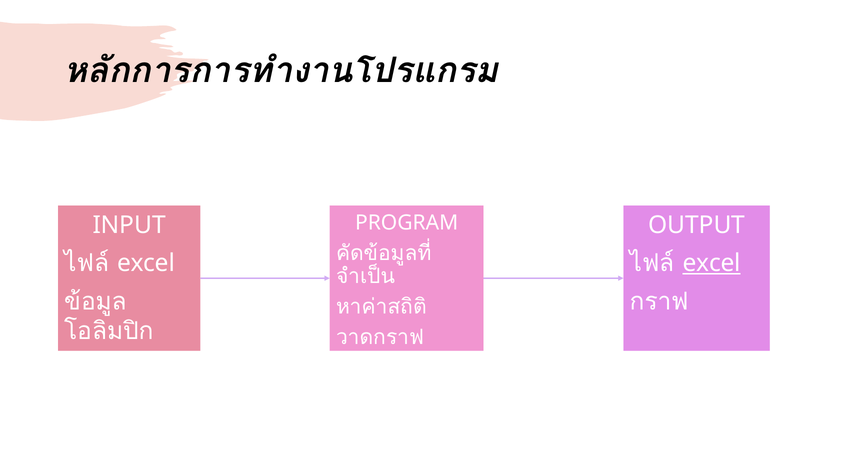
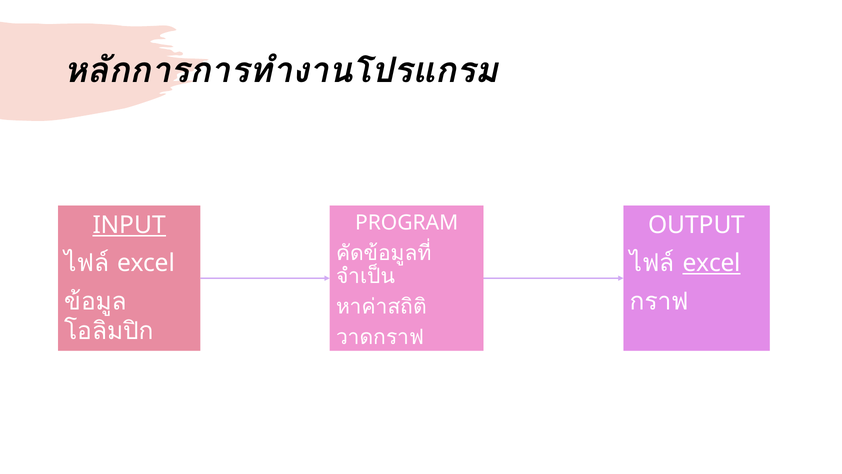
INPUT underline: none -> present
